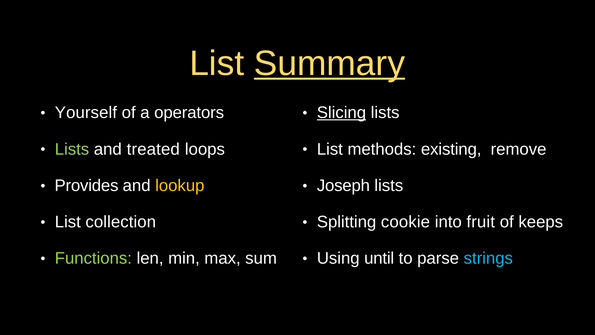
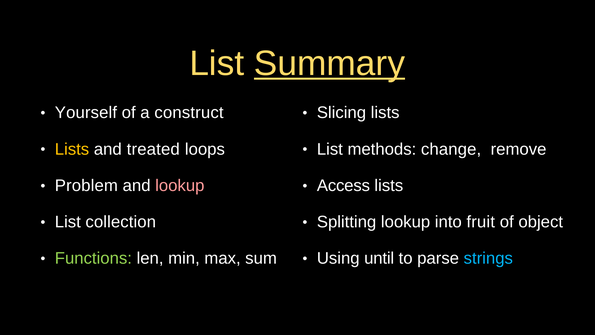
operators: operators -> construct
Slicing underline: present -> none
Lists at (72, 149) colour: light green -> yellow
existing: existing -> change
Provides: Provides -> Problem
lookup at (180, 185) colour: yellow -> pink
Joseph: Joseph -> Access
Splitting cookie: cookie -> lookup
keeps: keeps -> object
